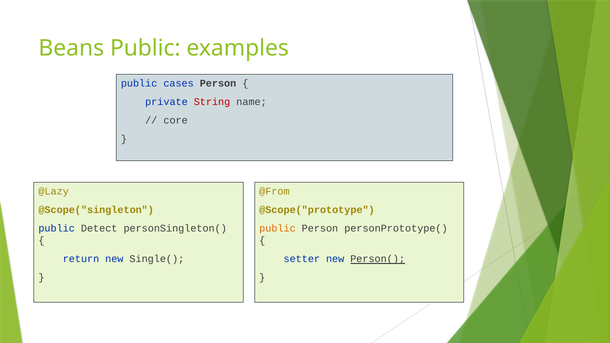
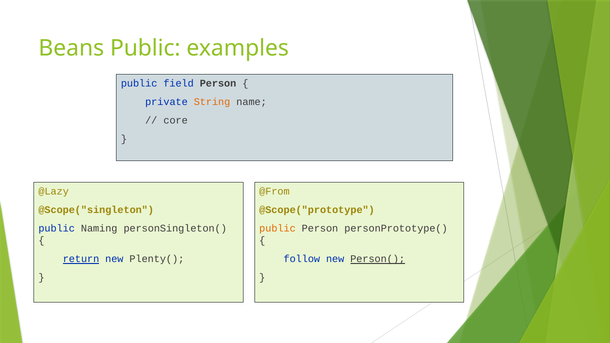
cases: cases -> field
String colour: red -> orange
Detect: Detect -> Naming
return underline: none -> present
Single(: Single( -> Plenty(
setter: setter -> follow
